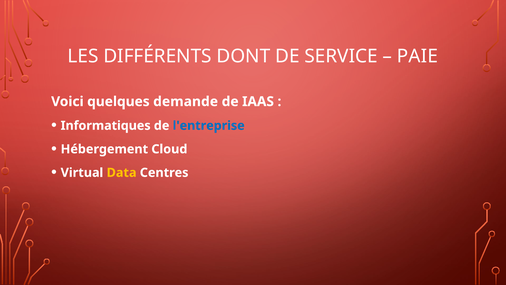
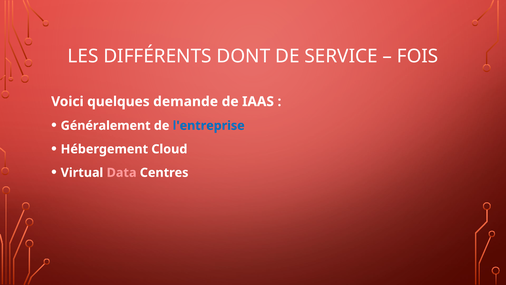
PAIE: PAIE -> FOIS
Informatiques: Informatiques -> Généralement
Data colour: yellow -> pink
